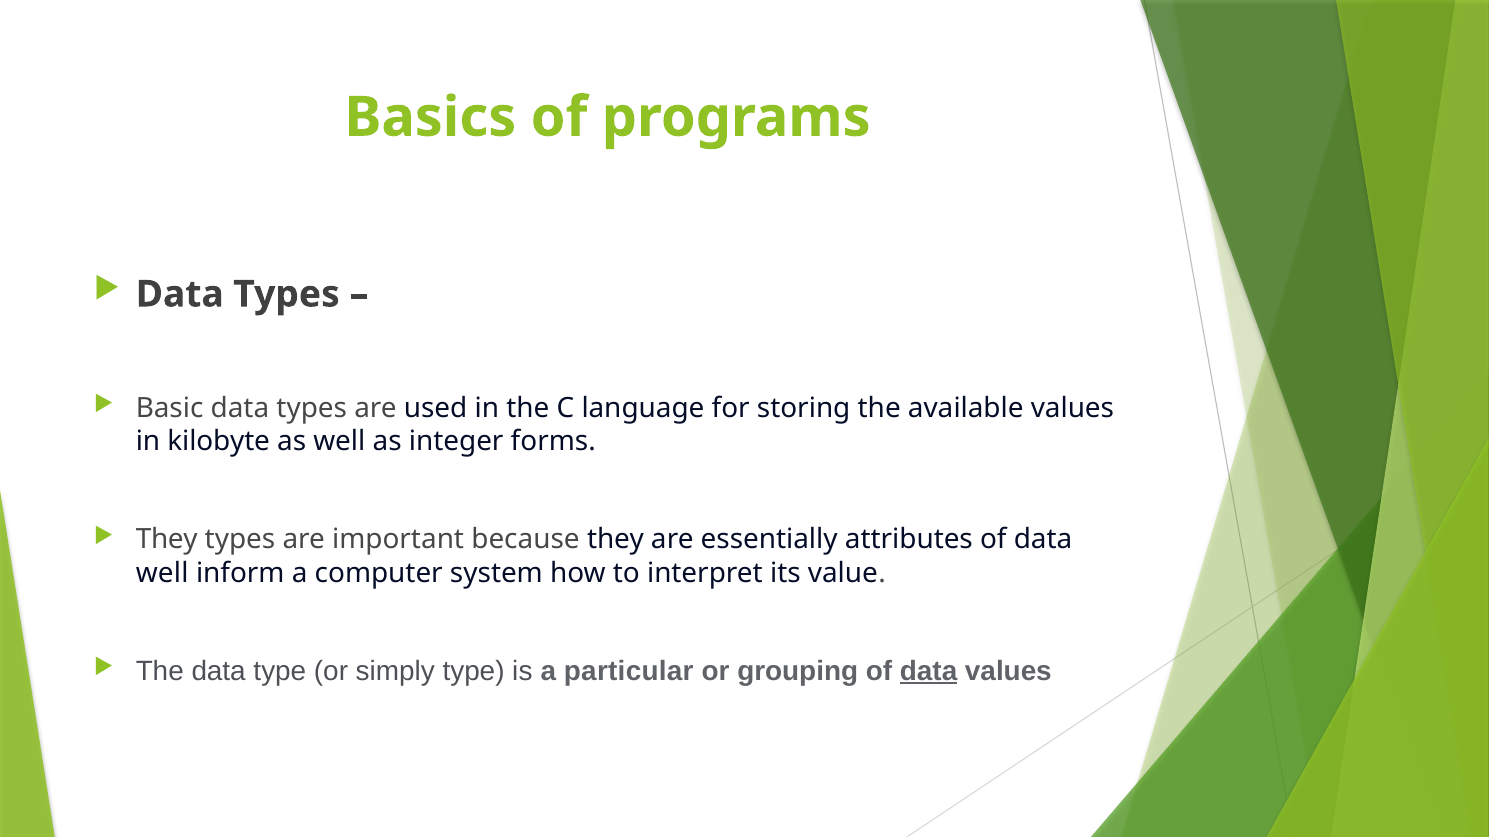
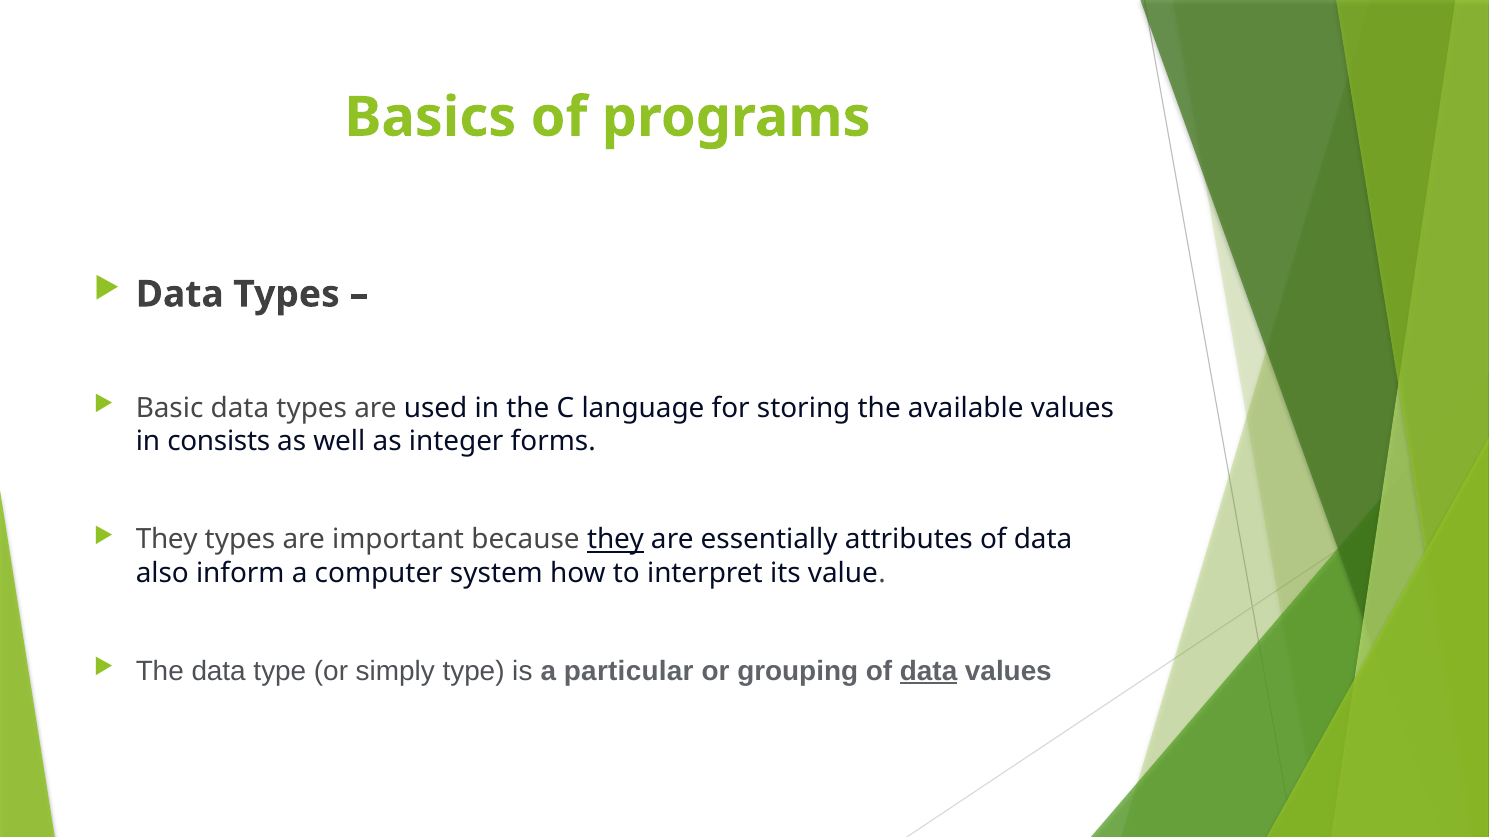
kilobyte: kilobyte -> consists
they at (616, 540) underline: none -> present
well at (162, 574): well -> also
